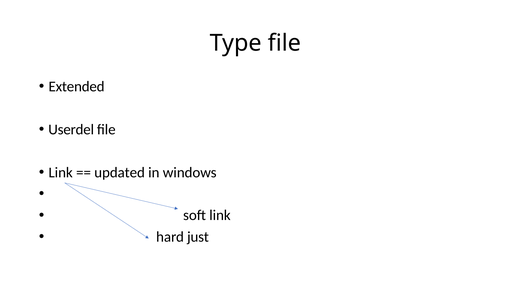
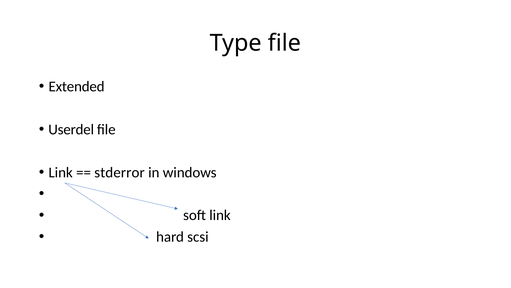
updated: updated -> stderror
just: just -> scsi
